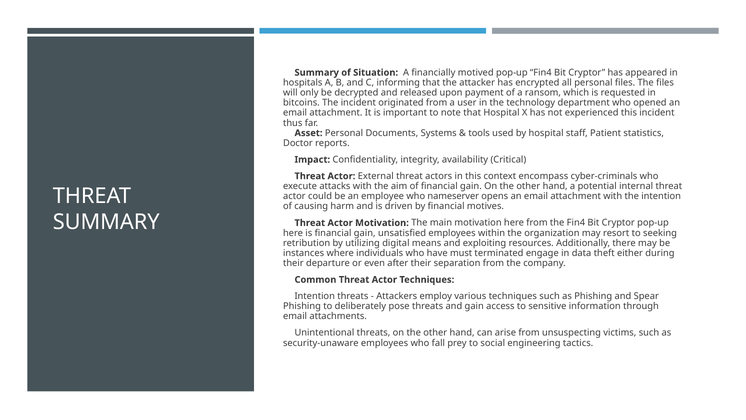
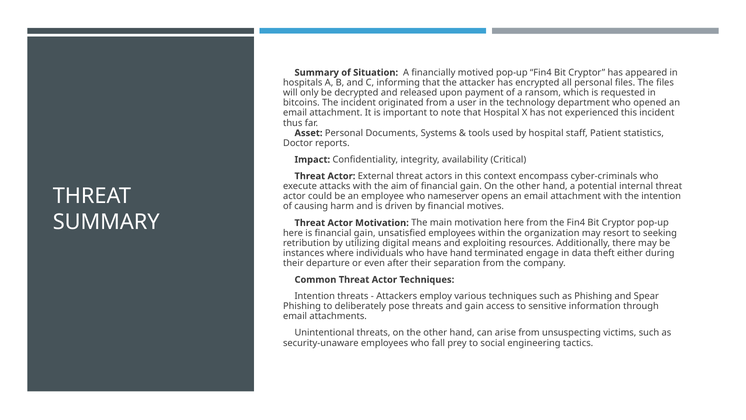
have must: must -> hand
